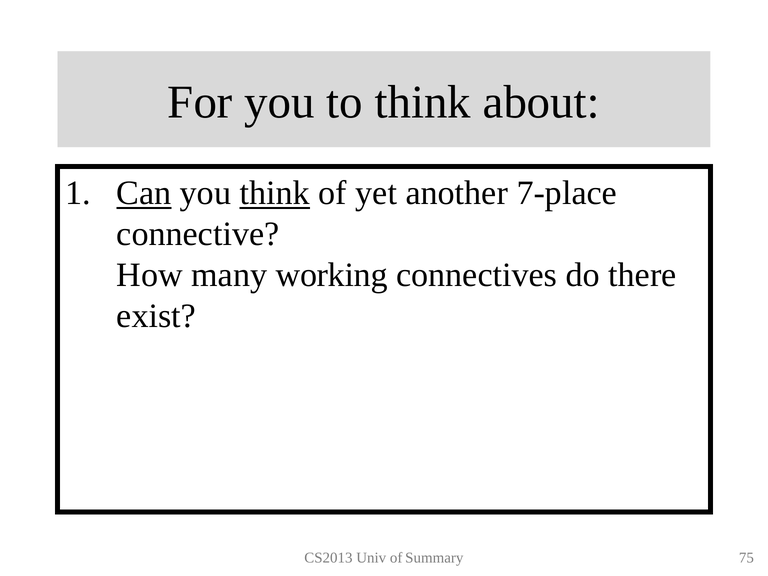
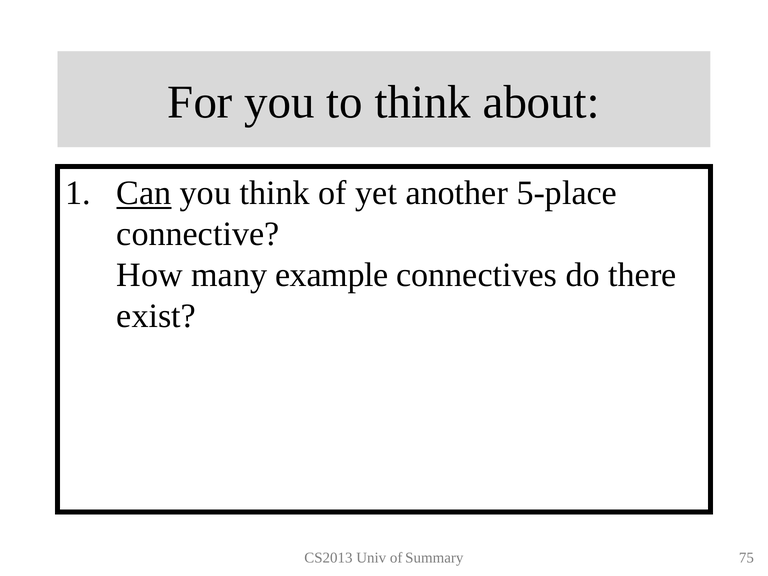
think at (275, 193) underline: present -> none
7-place: 7-place -> 5-place
working: working -> example
